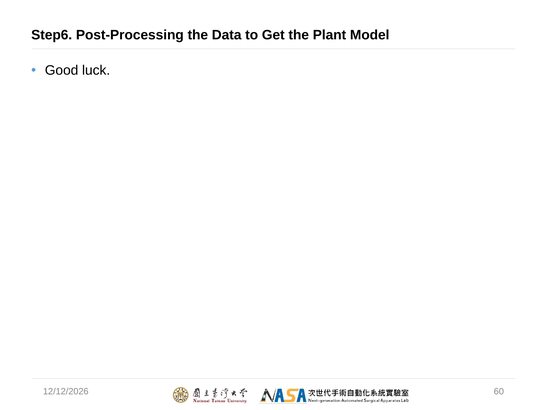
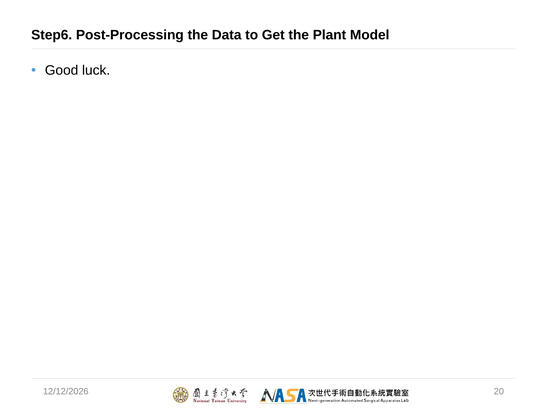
60: 60 -> 20
